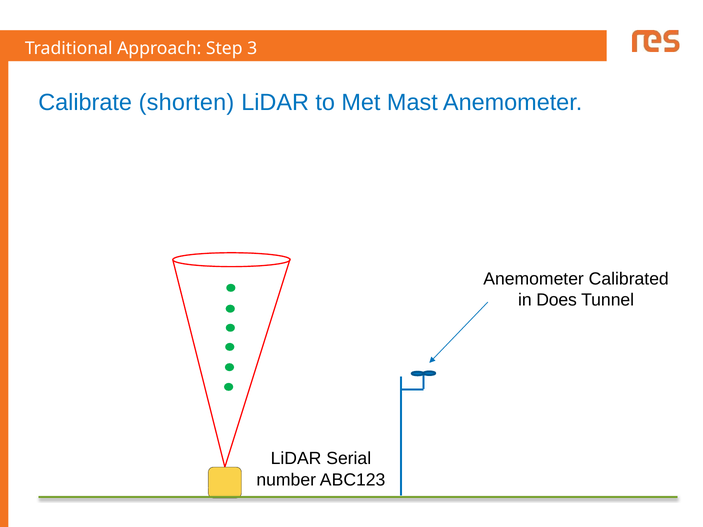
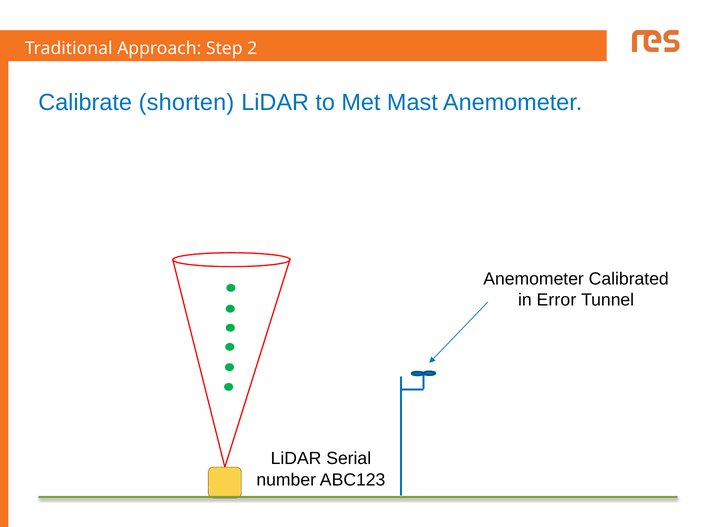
3: 3 -> 2
Does: Does -> Error
